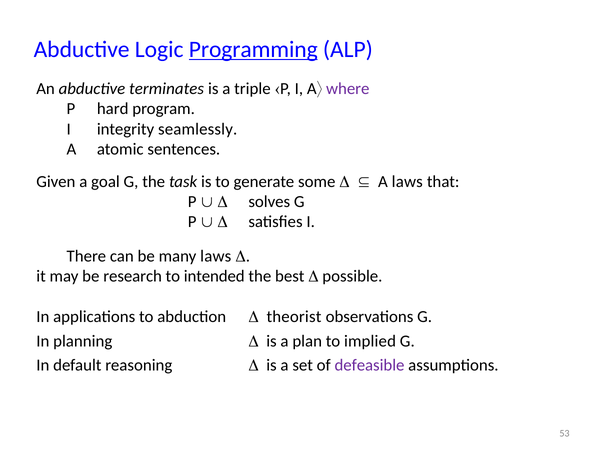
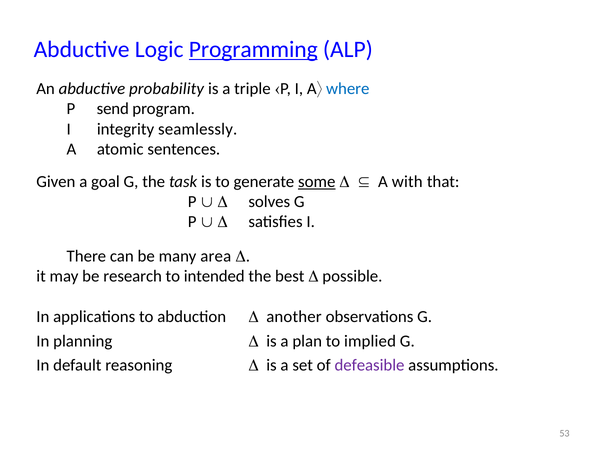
terminates: terminates -> probability
where colour: purple -> blue
hard: hard -> send
some underline: none -> present
A laws: laws -> with
many laws: laws -> area
theorist: theorist -> another
